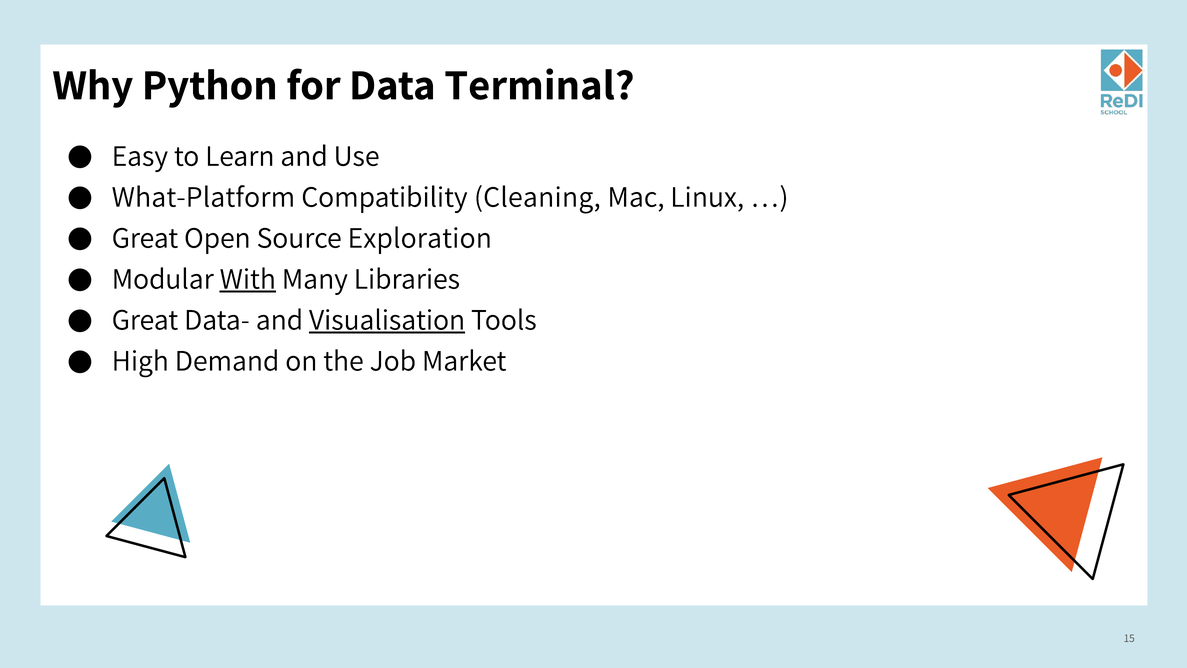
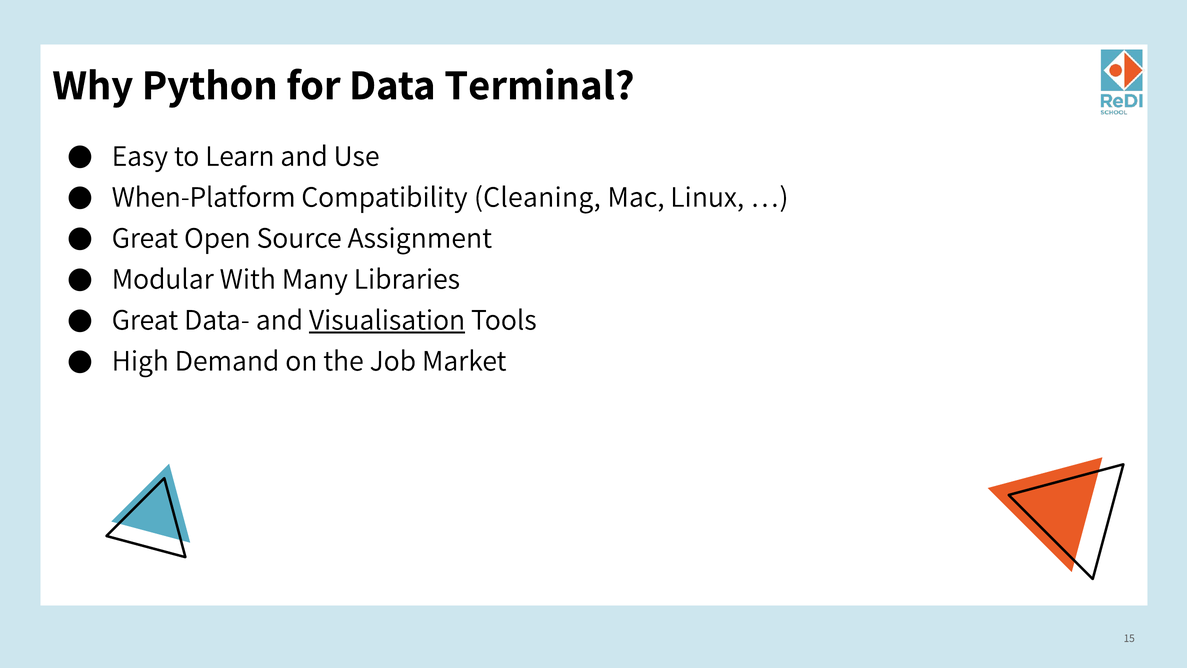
What-Platform: What-Platform -> When-Platform
Exploration: Exploration -> Assignment
With underline: present -> none
